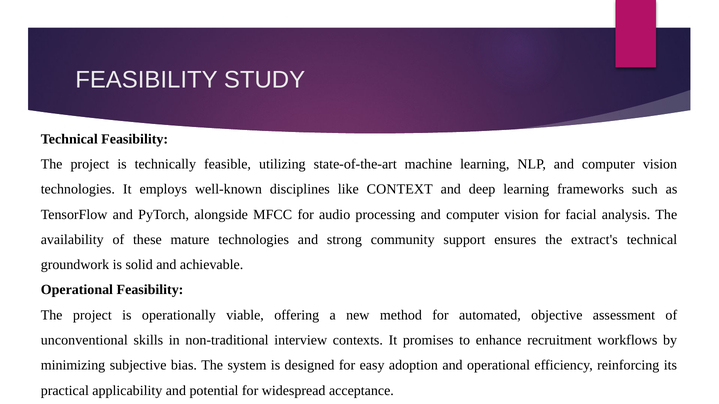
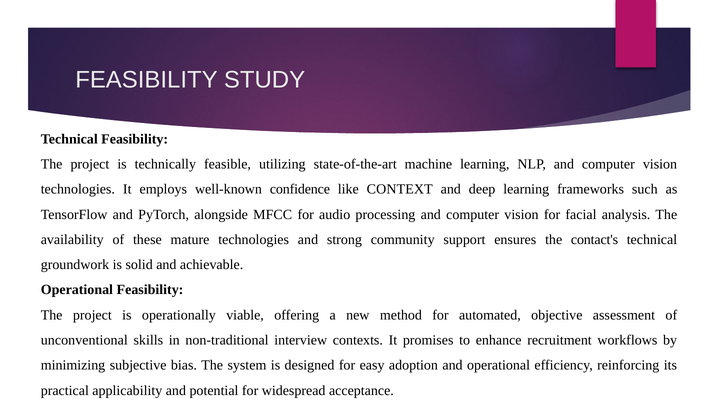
disciplines: disciplines -> confidence
extract's: extract's -> contact's
